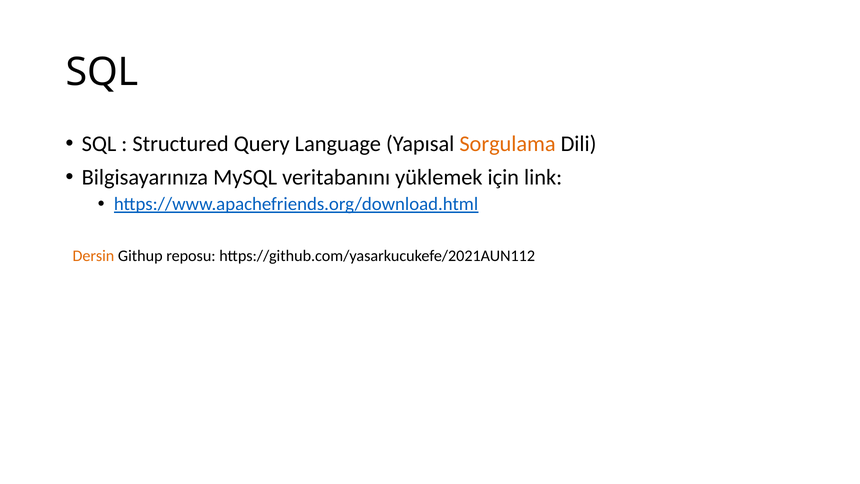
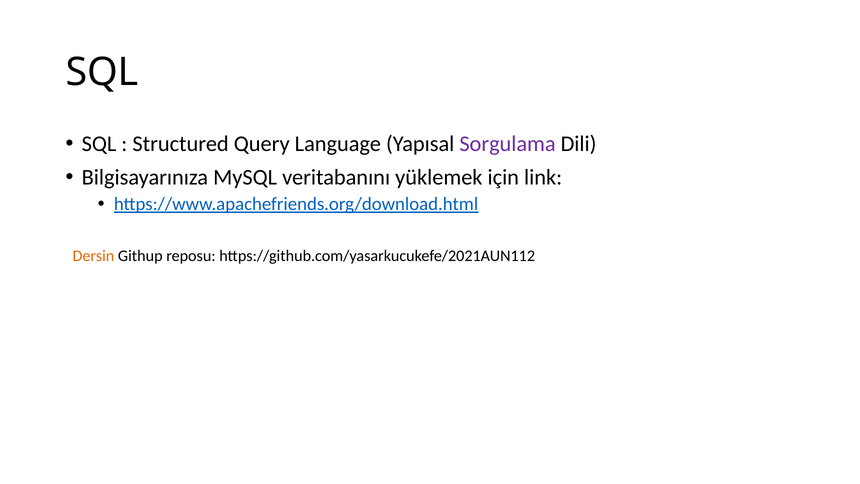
Sorgulama colour: orange -> purple
